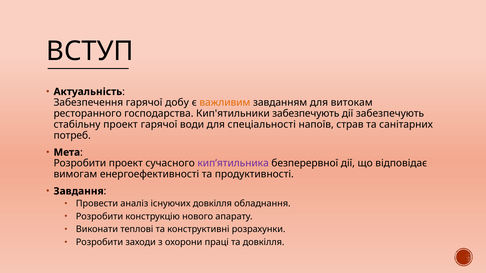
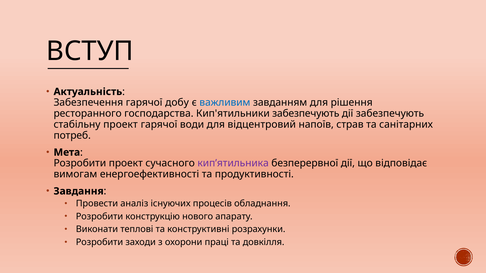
важливим colour: orange -> blue
витокам: витокам -> рішення
спеціальності: спеціальності -> відцентровий
існуючих довкілля: довкілля -> процесів
